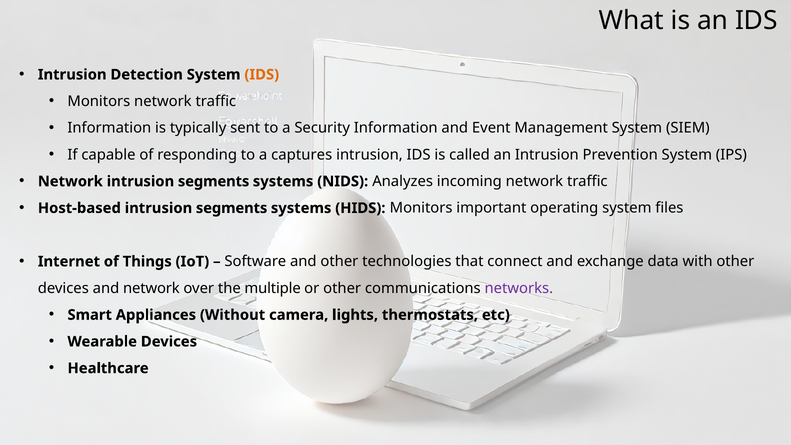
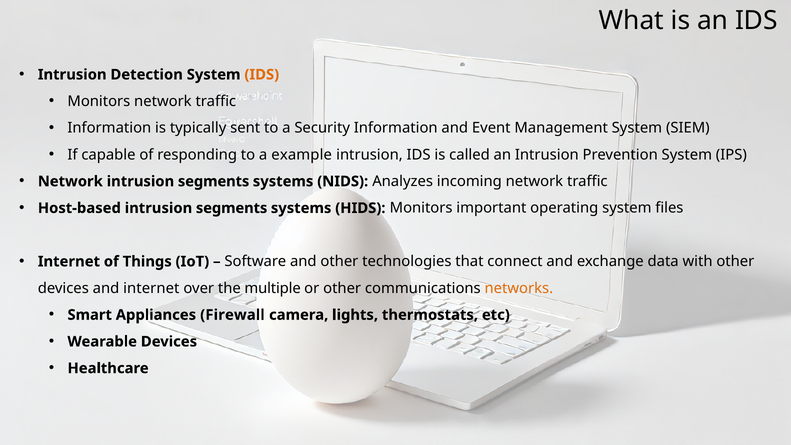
captures: captures -> example
and network: network -> internet
networks colour: purple -> orange
Without: Without -> Firewall
